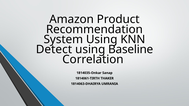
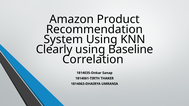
Detect: Detect -> Clearly
